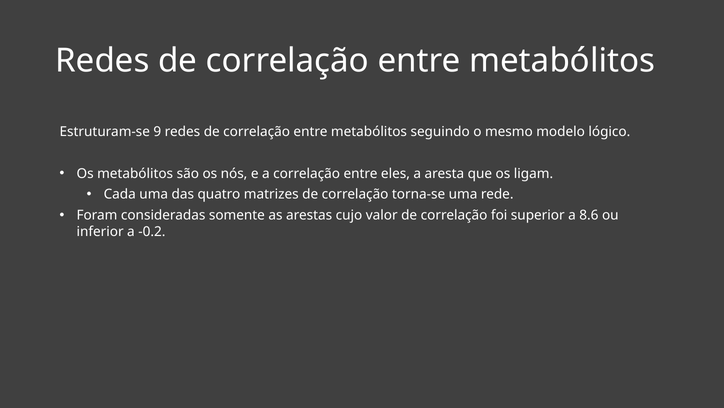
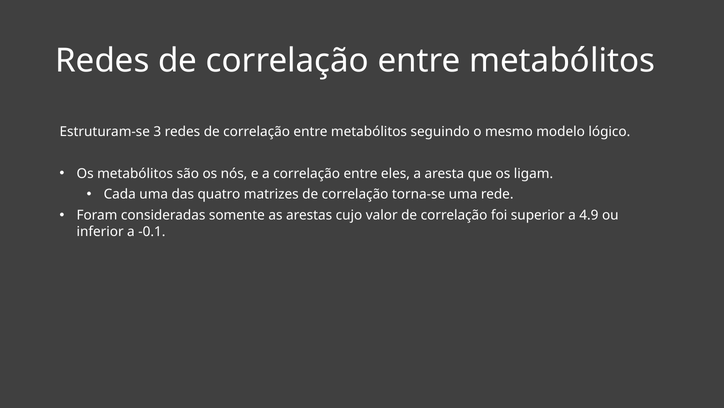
9: 9 -> 3
8.6: 8.6 -> 4.9
-0.2: -0.2 -> -0.1
